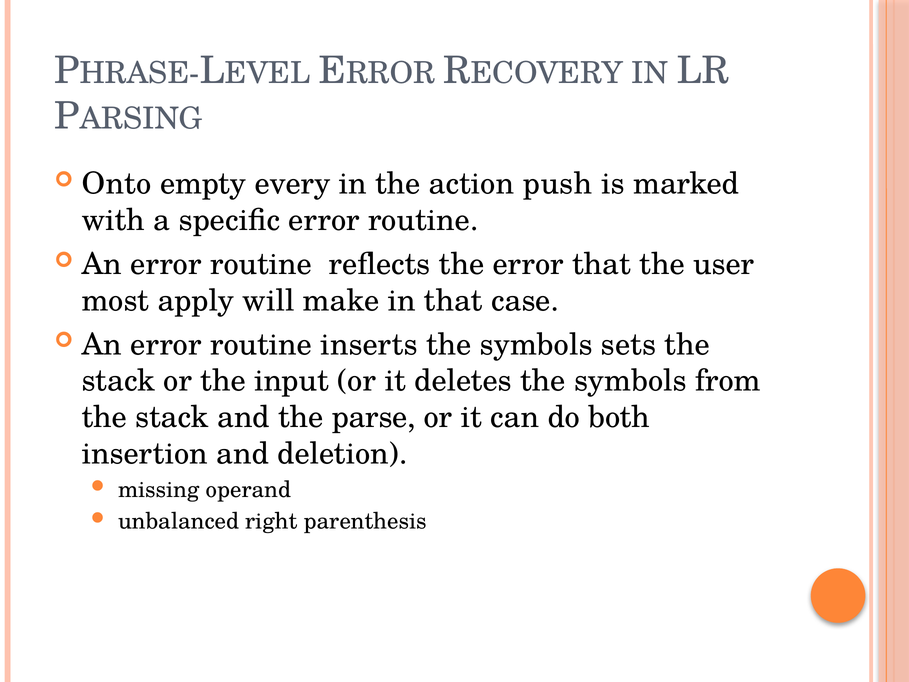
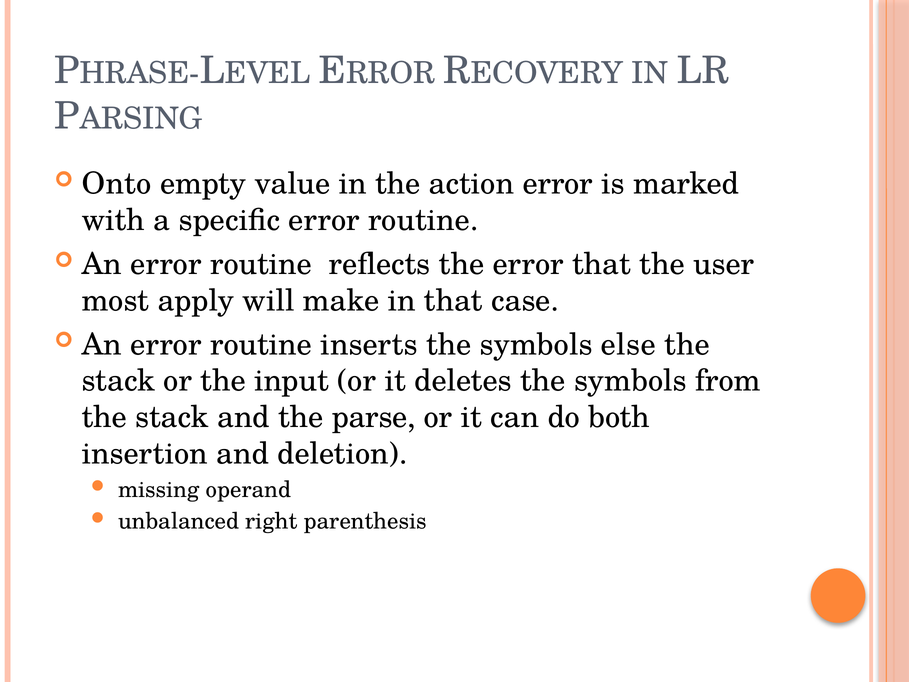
every: every -> value
action push: push -> error
sets: sets -> else
